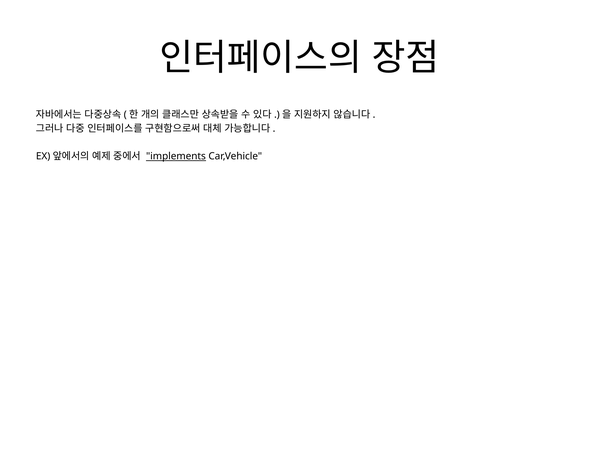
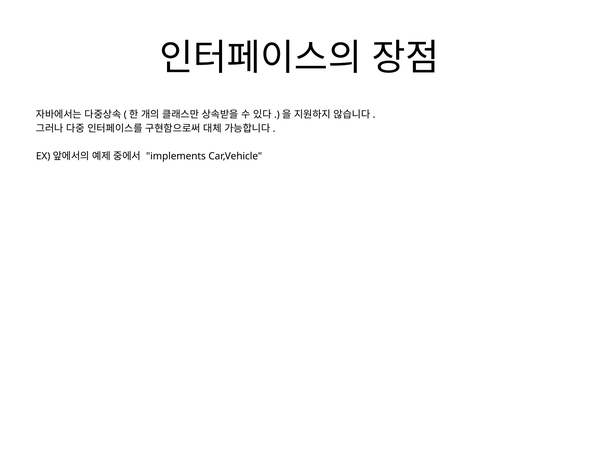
implements underline: present -> none
